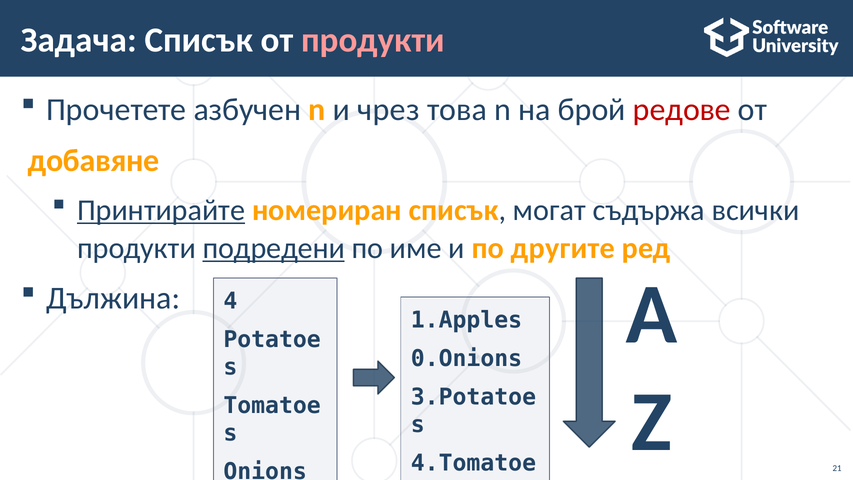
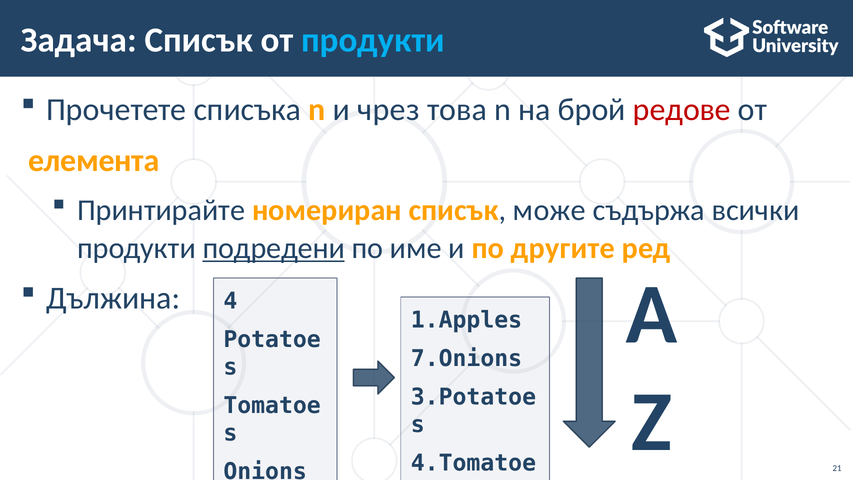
продукти at (373, 40) colour: pink -> light blue
азбучен: азбучен -> списъка
добавяне: добавяне -> елемента
Принтирайте underline: present -> none
могат: могат -> може
0.Onions: 0.Onions -> 7.Onions
